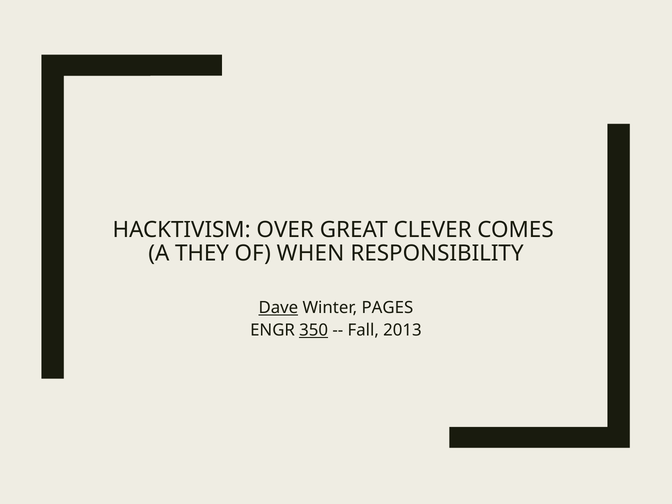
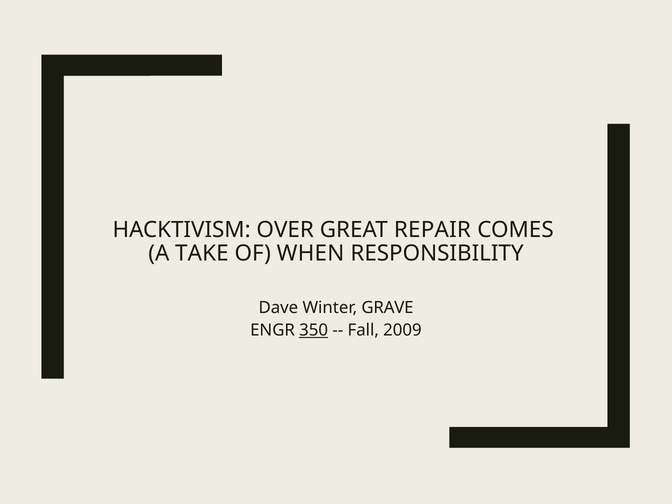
CLEVER: CLEVER -> REPAIR
THEY: THEY -> TAKE
Dave underline: present -> none
PAGES: PAGES -> GRAVE
2013: 2013 -> 2009
